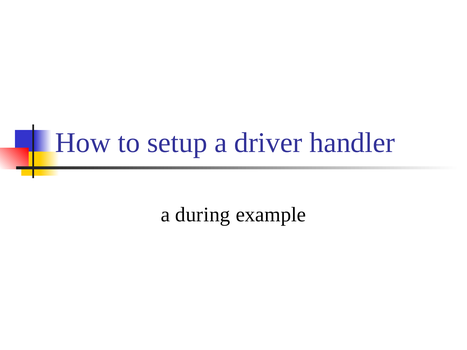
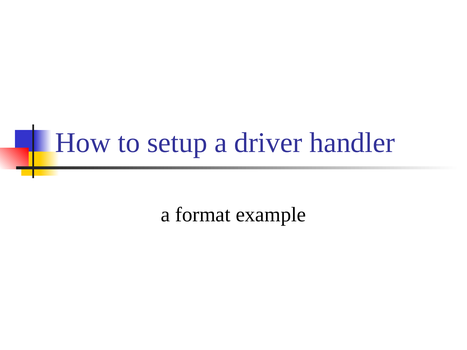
during: during -> format
